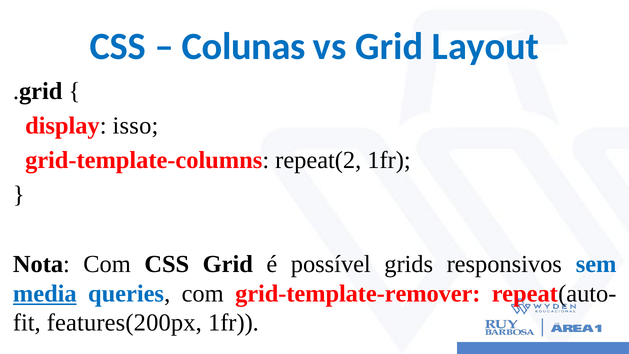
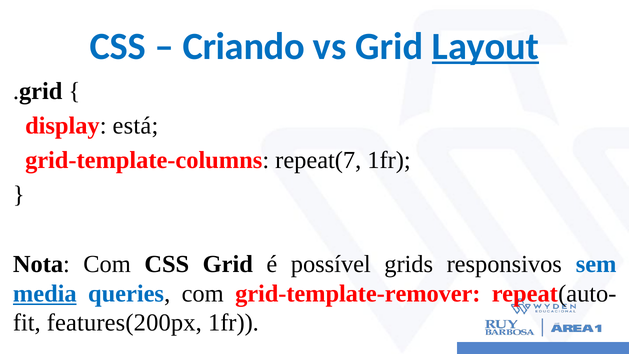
Colunas: Colunas -> Criando
Layout underline: none -> present
isso: isso -> está
repeat(2: repeat(2 -> repeat(7
